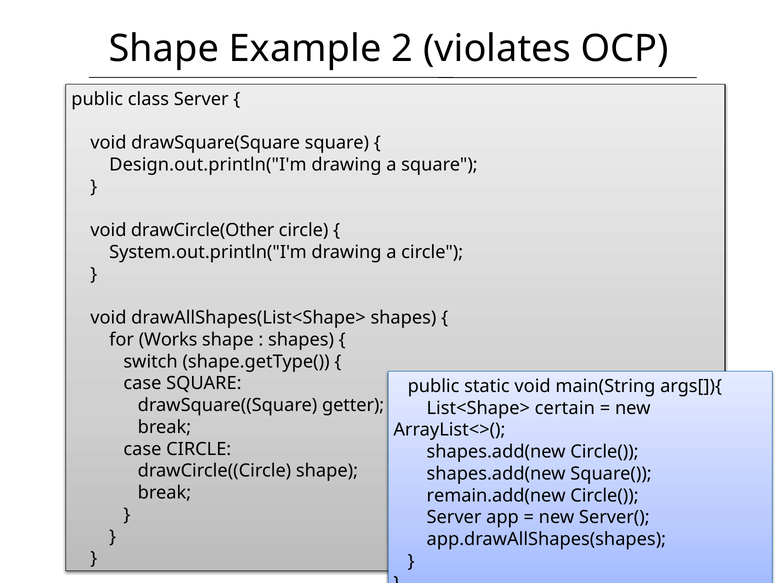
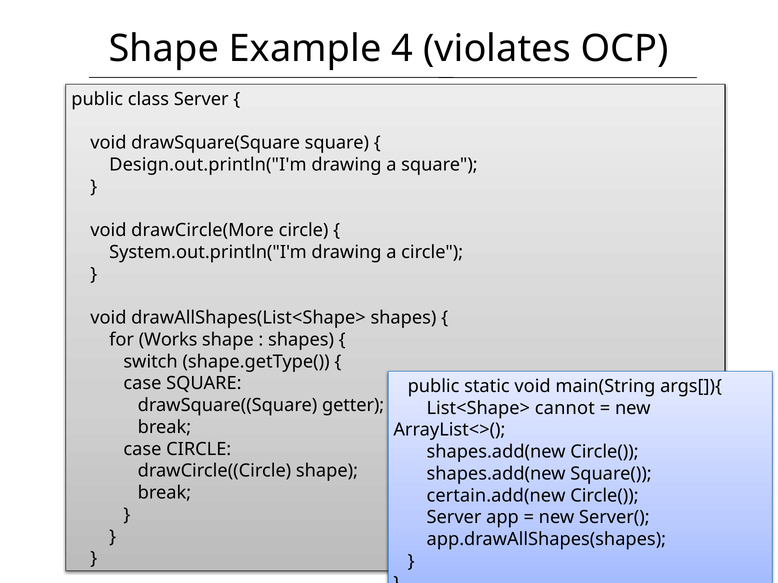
2: 2 -> 4
drawCircle(Other: drawCircle(Other -> drawCircle(More
certain: certain -> cannot
remain.add(new: remain.add(new -> certain.add(new
